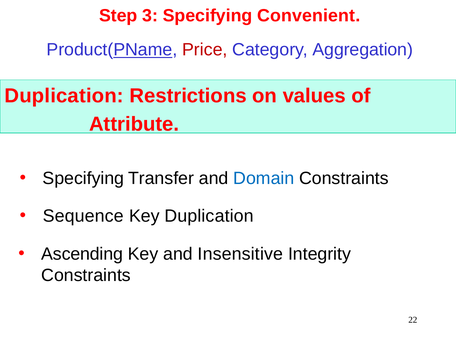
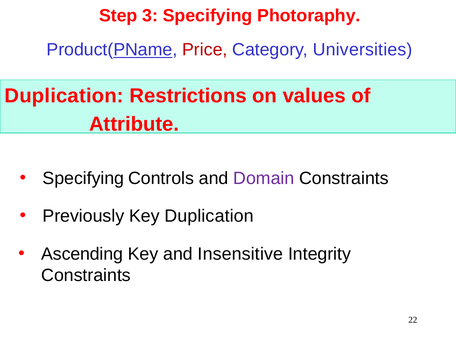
Convenient: Convenient -> Photoraphy
Aggregation: Aggregation -> Universities
Transfer: Transfer -> Controls
Domain colour: blue -> purple
Sequence: Sequence -> Previously
